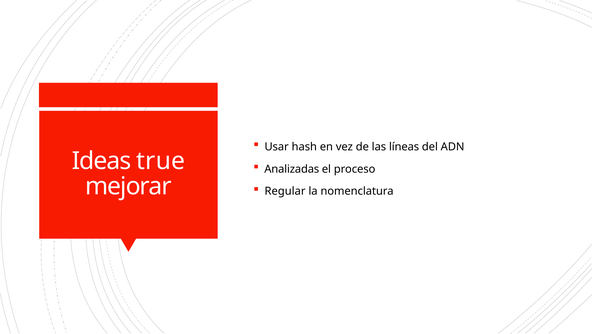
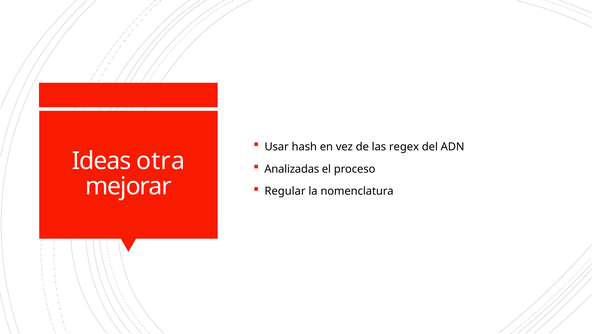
líneas: líneas -> regex
true: true -> otra
